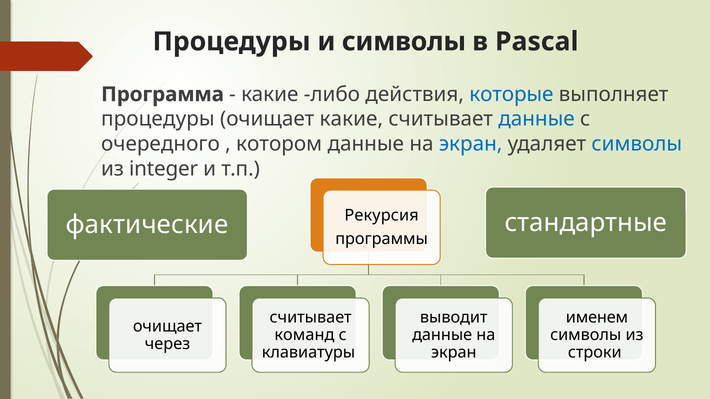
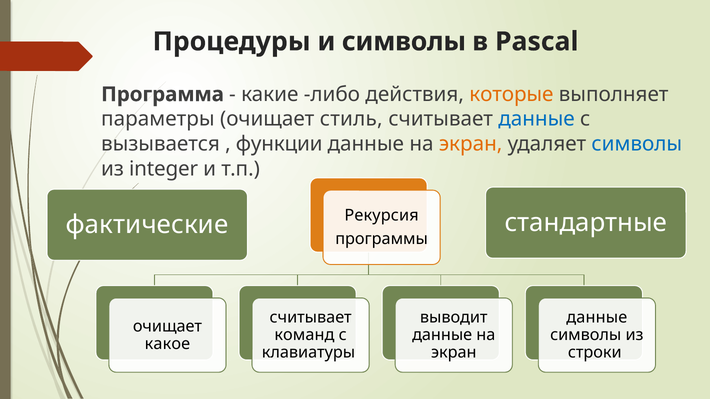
которые colour: blue -> orange
процедуры at (158, 119): процедуры -> параметры
очищает какие: какие -> стиль
очередного: очередного -> вызывается
котором: котором -> функции
экран at (471, 144) colour: blue -> orange
именем at (597, 318): именем -> данные
через: через -> какое
